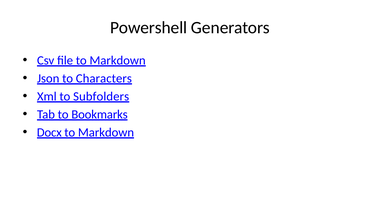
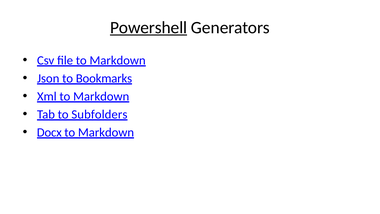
Powershell underline: none -> present
Characters: Characters -> Bookmarks
Xml to Subfolders: Subfolders -> Markdown
Bookmarks: Bookmarks -> Subfolders
